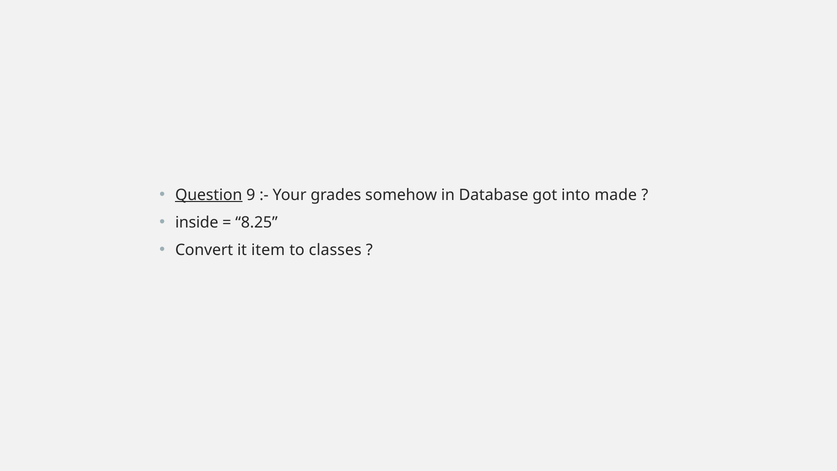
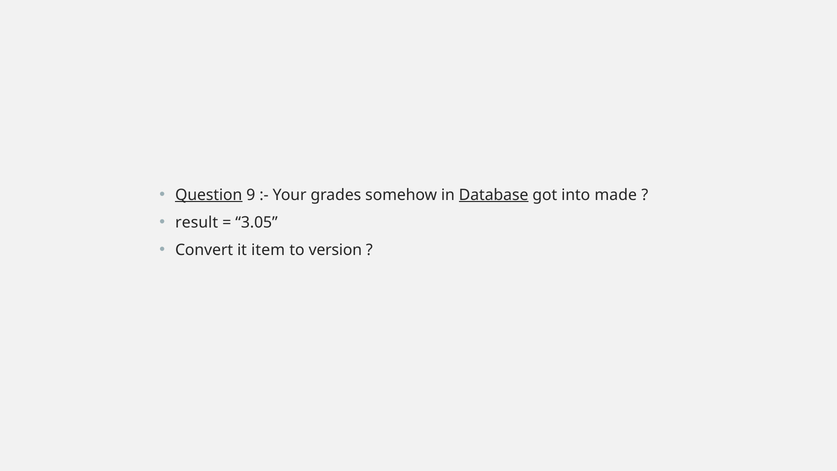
Database underline: none -> present
inside: inside -> result
8.25: 8.25 -> 3.05
classes: classes -> version
